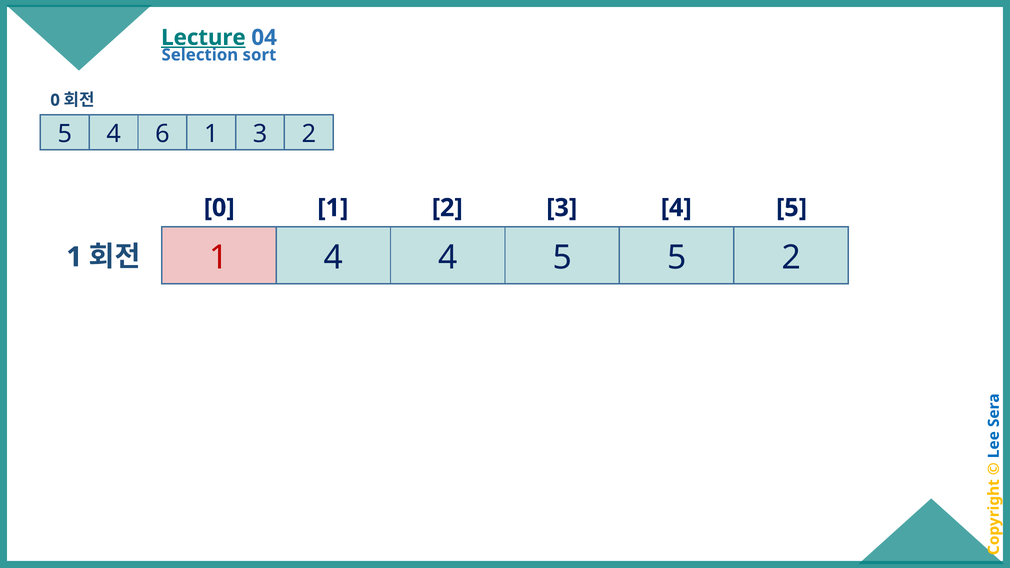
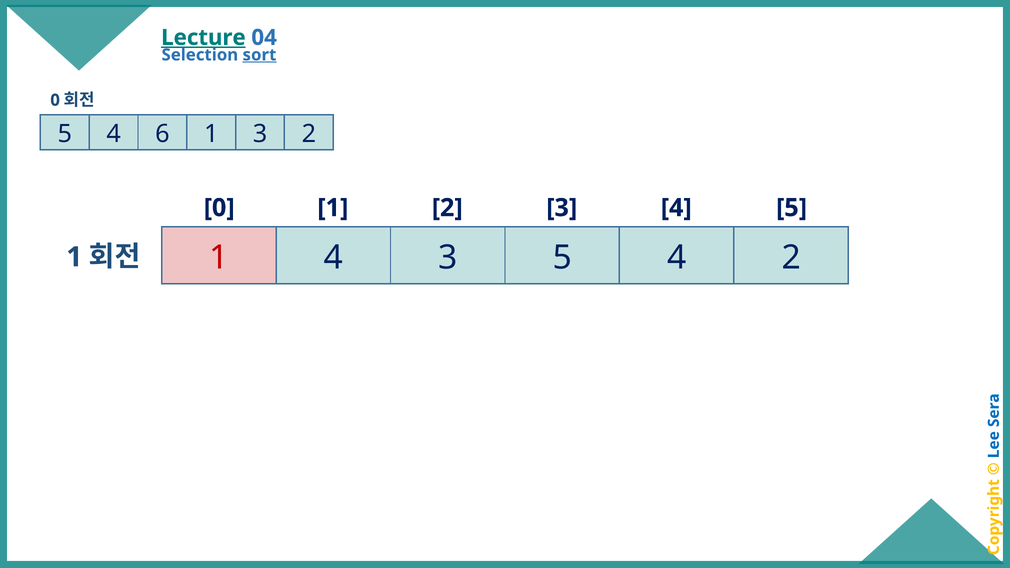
sort underline: none -> present
4 4: 4 -> 3
5 at (677, 258): 5 -> 4
